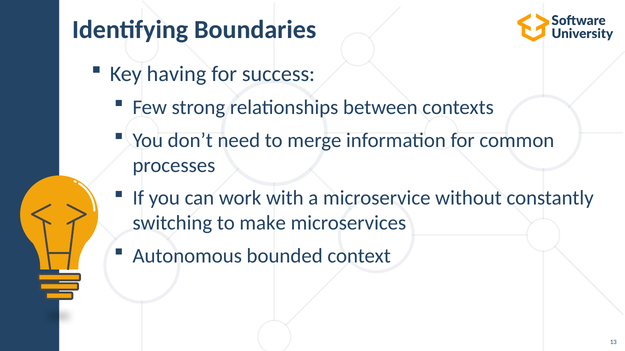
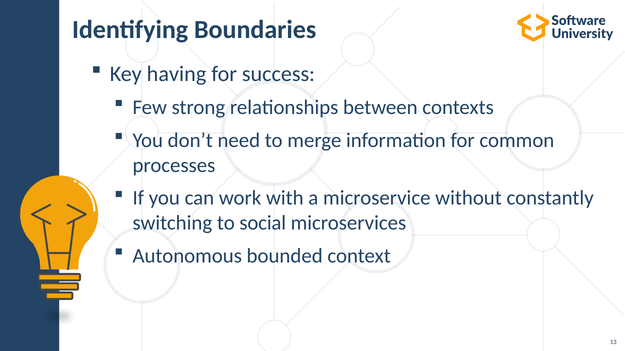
make: make -> social
